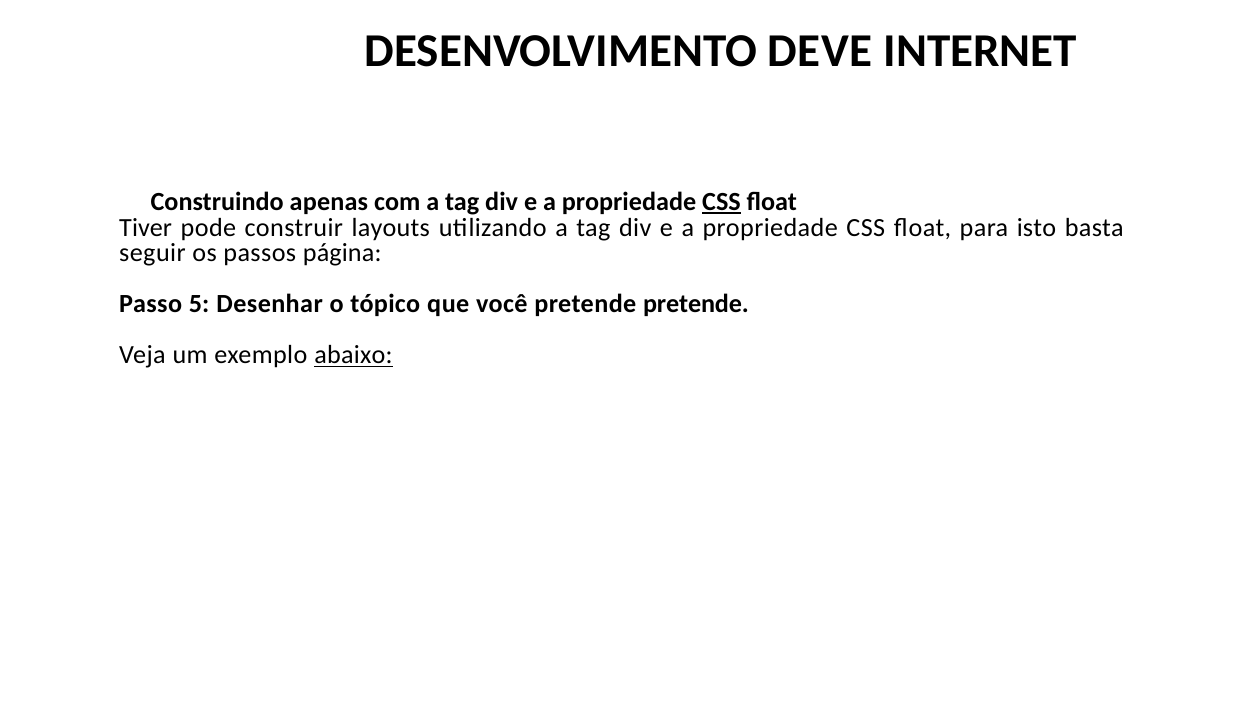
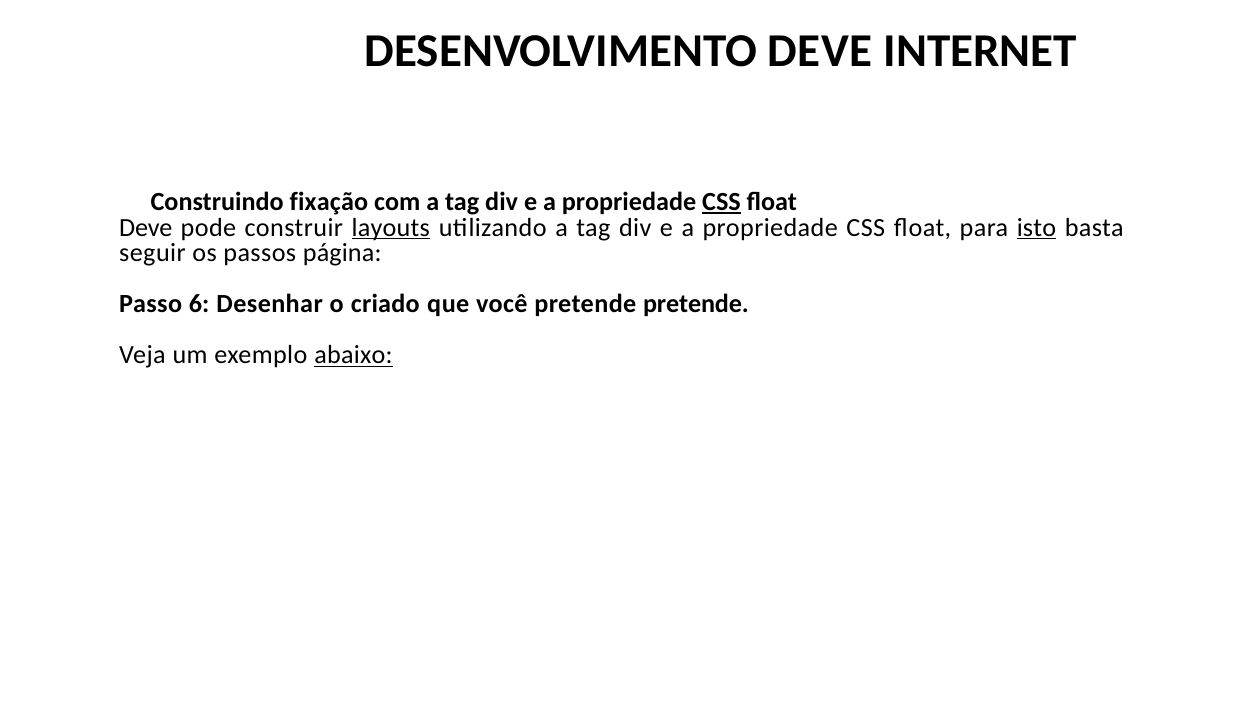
apenas: apenas -> fixação
Tiver at (146, 227): Tiver -> Deve
layouts underline: none -> present
isto underline: none -> present
5: 5 -> 6
tópico: tópico -> criado
